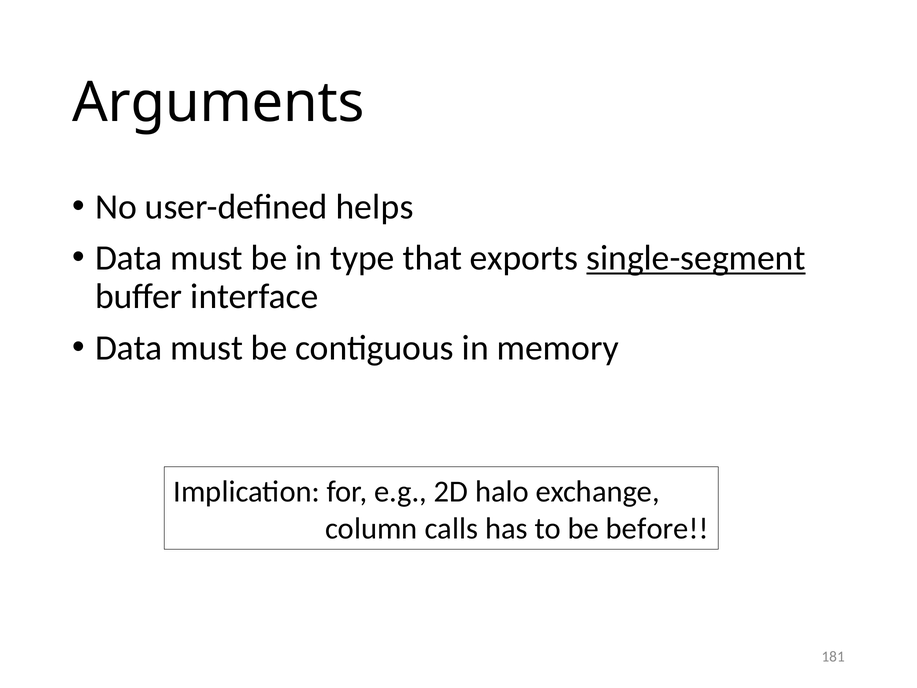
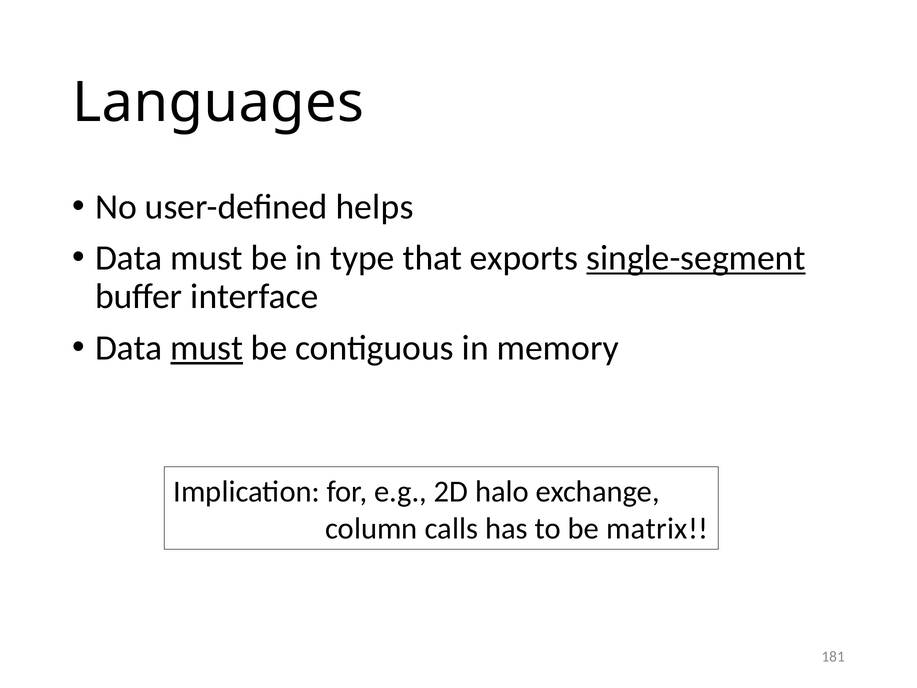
Arguments: Arguments -> Languages
must at (207, 348) underline: none -> present
before: before -> matrix
